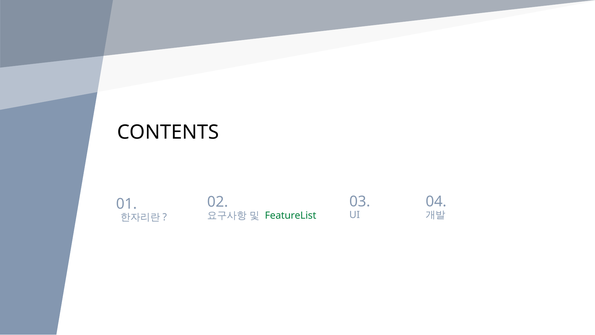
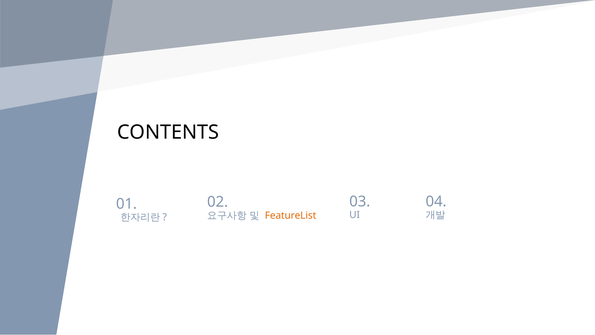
FeatureList colour: green -> orange
